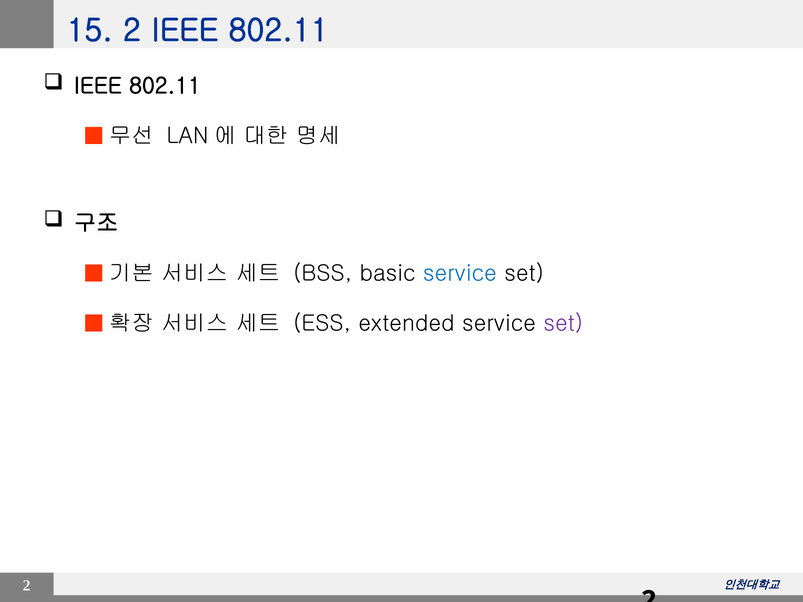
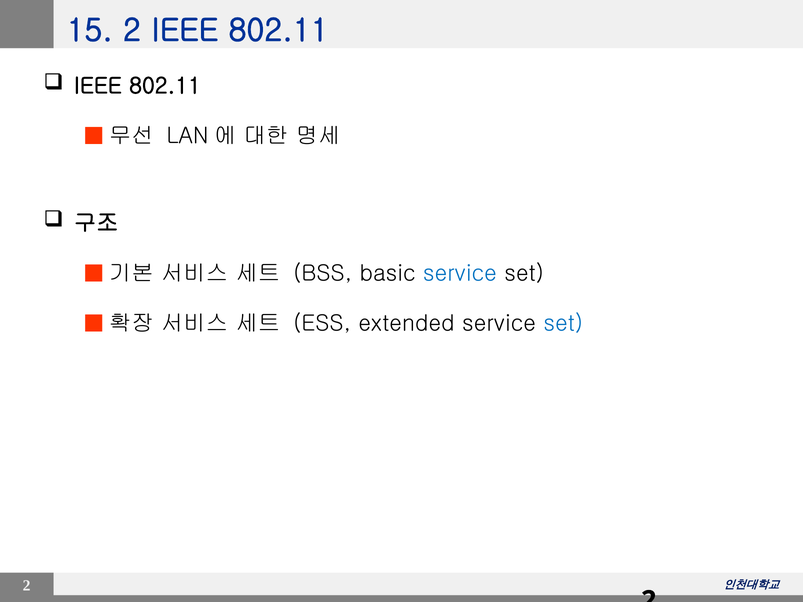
set at (563, 324) colour: purple -> blue
